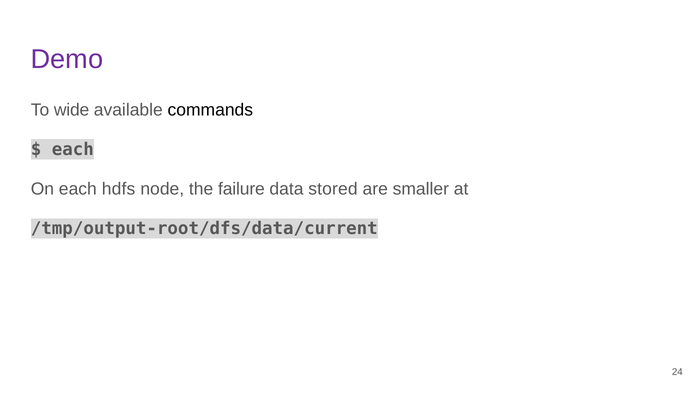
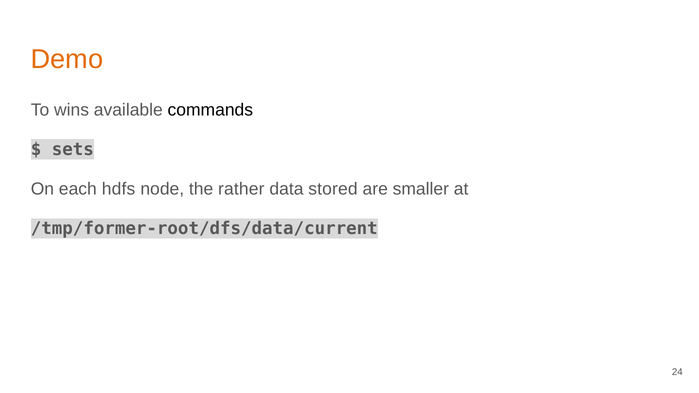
Demo colour: purple -> orange
wide: wide -> wins
each at (73, 150): each -> sets
failure: failure -> rather
/tmp/output-root/dfs/data/current: /tmp/output-root/dfs/data/current -> /tmp/former-root/dfs/data/current
